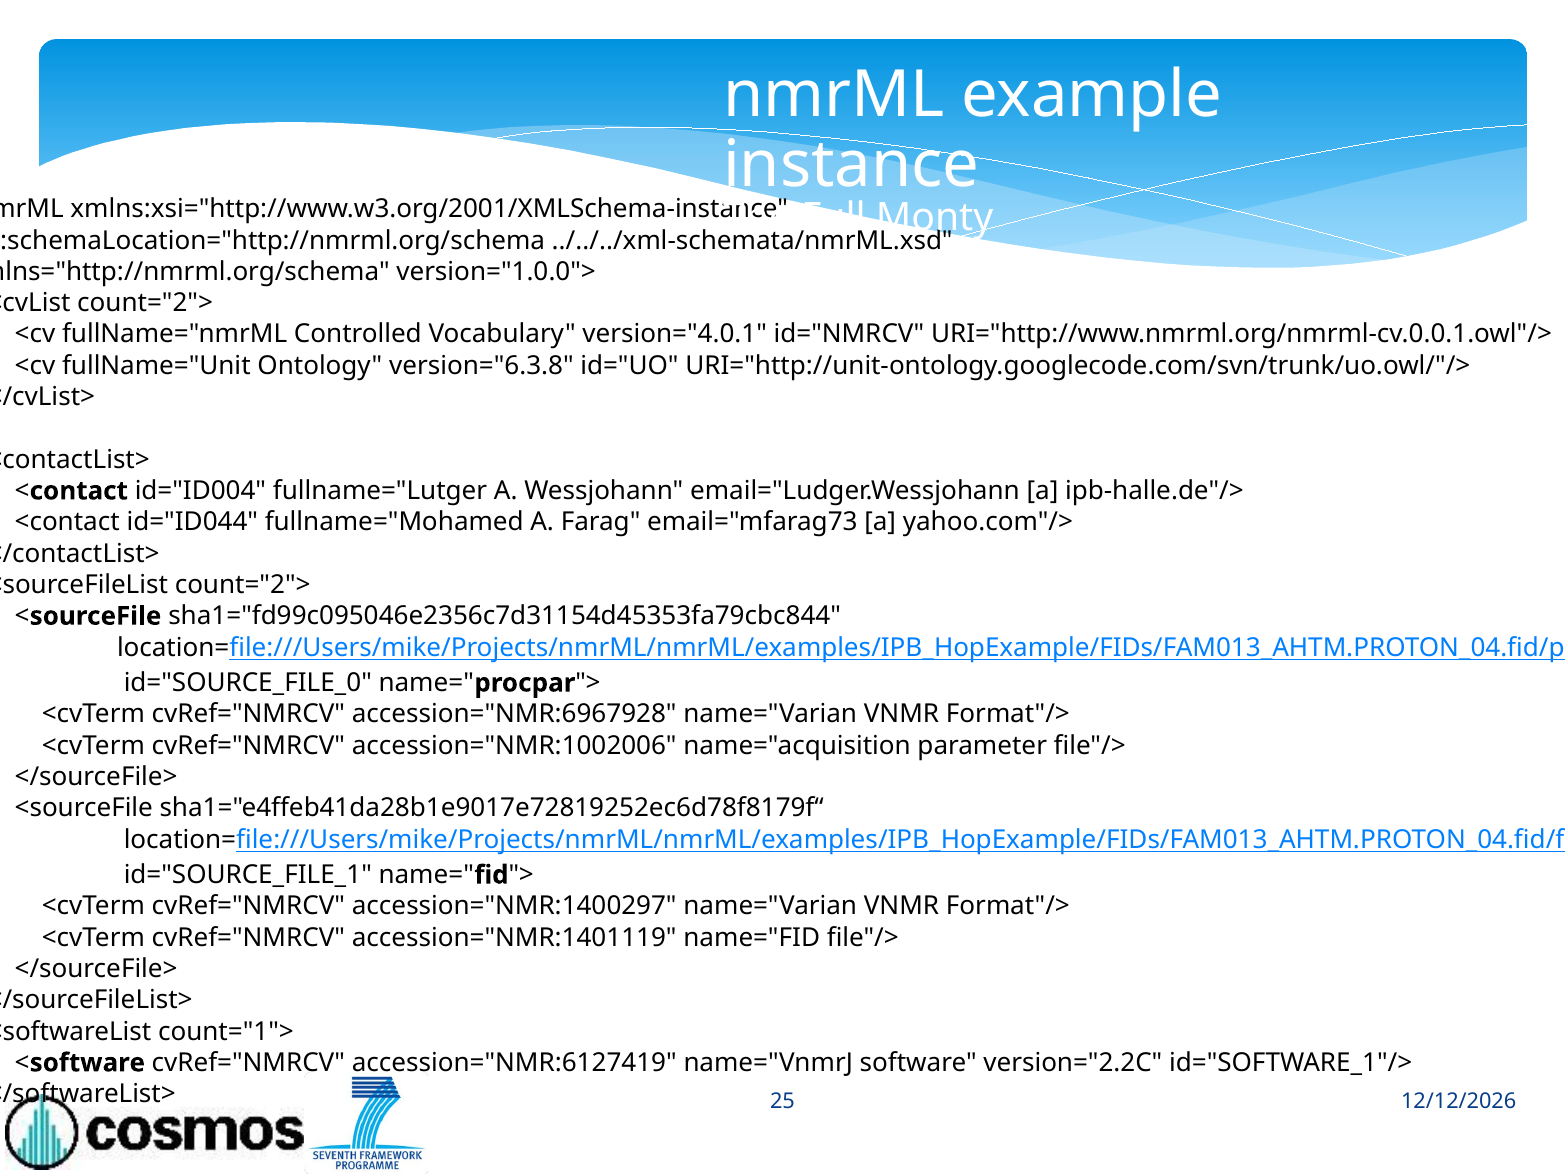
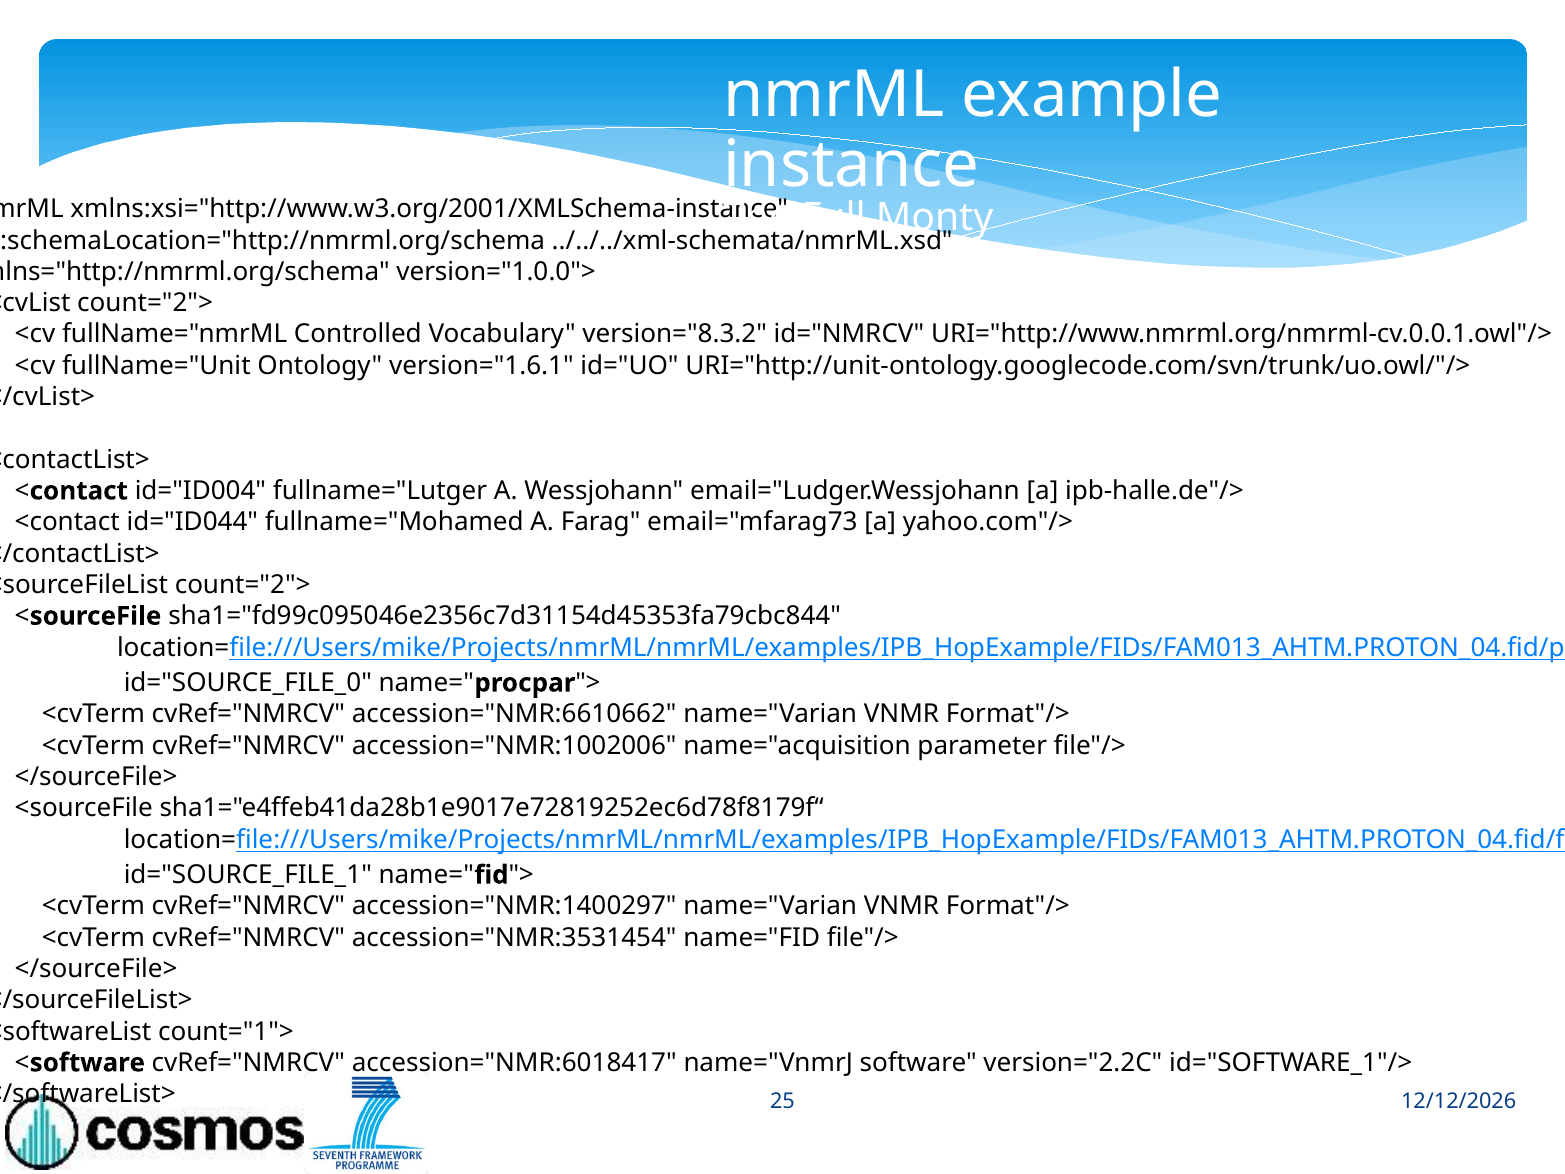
version="4.0.1: version="4.0.1 -> version="8.3.2
version="6.3.8: version="6.3.8 -> version="1.6.1
accession="NMR:6967928: accession="NMR:6967928 -> accession="NMR:6610662
accession="NMR:1401119: accession="NMR:1401119 -> accession="NMR:3531454
accession="NMR:6127419: accession="NMR:6127419 -> accession="NMR:6018417
